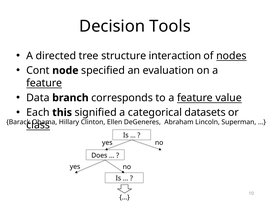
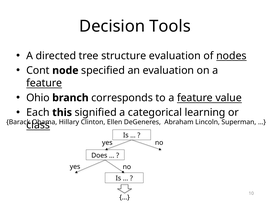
structure interaction: interaction -> evaluation
Data: Data -> Ohio
datasets: datasets -> learning
